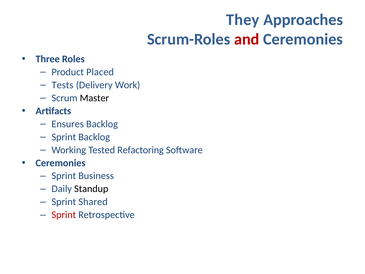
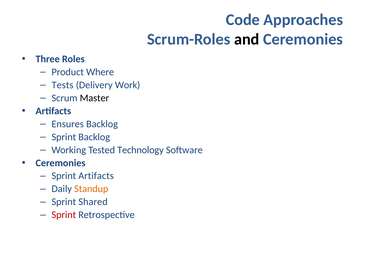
They: They -> Code
and colour: red -> black
Placed: Placed -> Where
Refactoring: Refactoring -> Technology
Sprint Business: Business -> Artifacts
Standup colour: black -> orange
